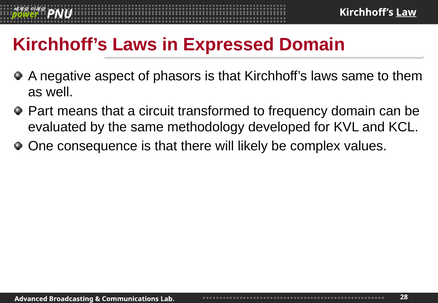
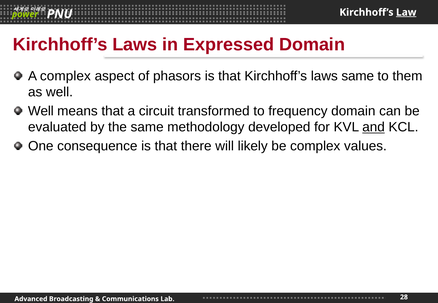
A negative: negative -> complex
Part at (41, 111): Part -> Well
and underline: none -> present
